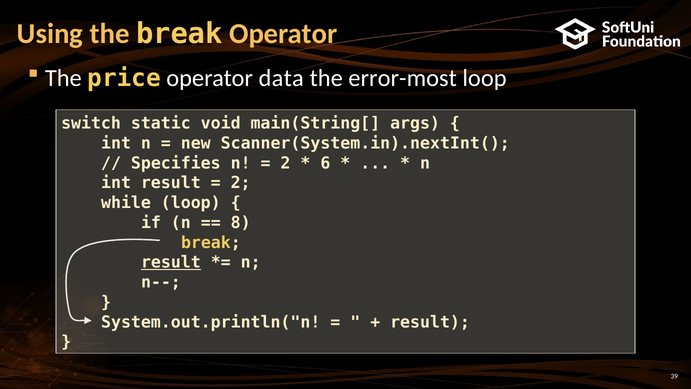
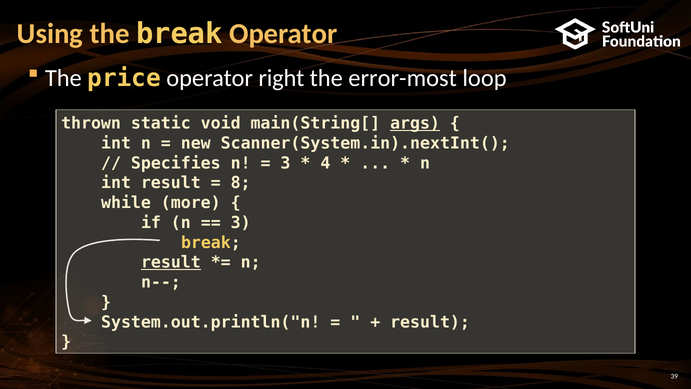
data: data -> right
switch: switch -> thrown
args underline: none -> present
2 at (285, 163): 2 -> 3
6: 6 -> 4
2 at (241, 183): 2 -> 8
while loop: loop -> more
8 at (241, 223): 8 -> 3
